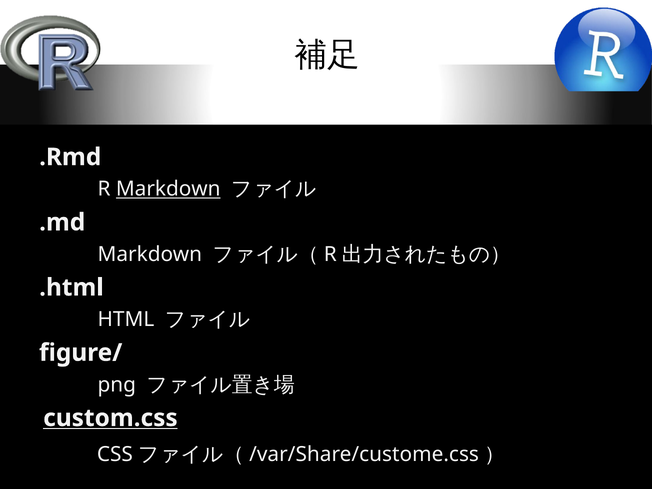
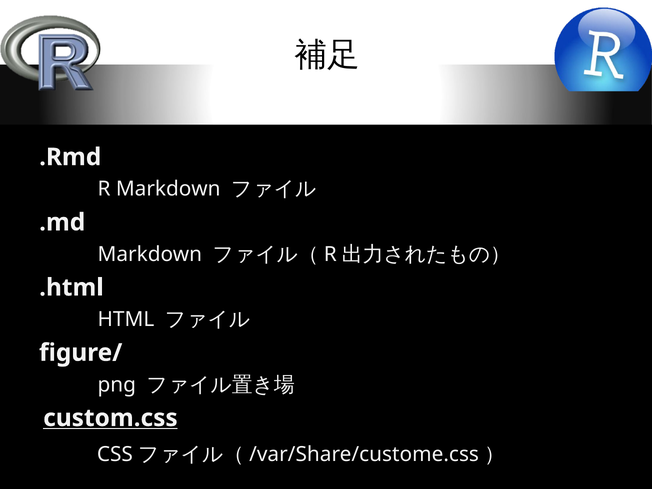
Markdown at (168, 189) underline: present -> none
